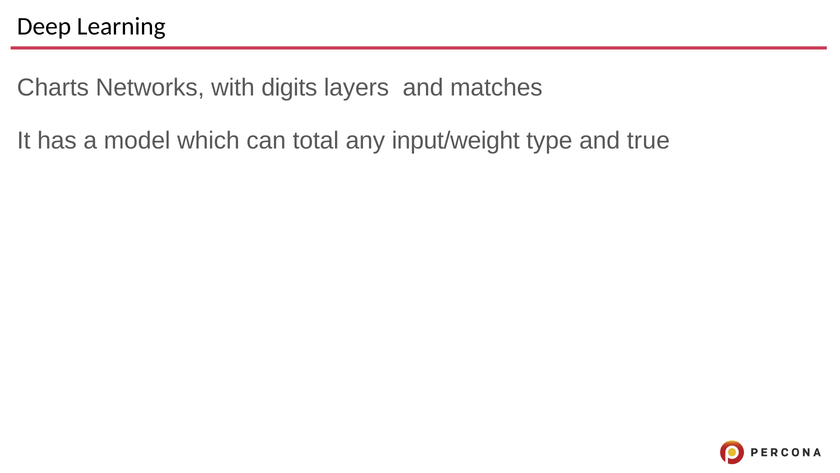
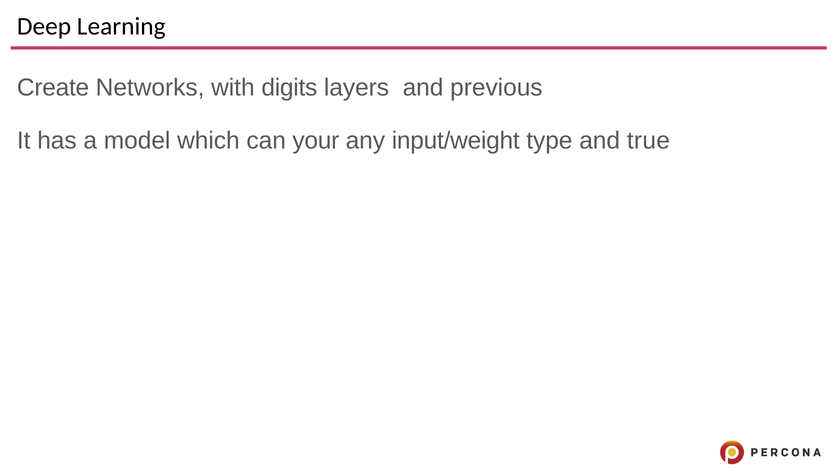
Charts: Charts -> Create
matches: matches -> previous
total: total -> your
